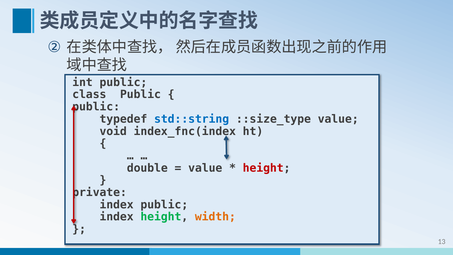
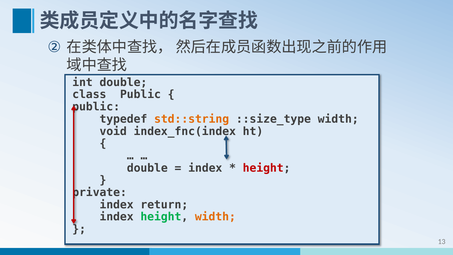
int public: public -> double
std::string colour: blue -> orange
::size_type value: value -> width
value at (205, 168): value -> index
index public: public -> return
